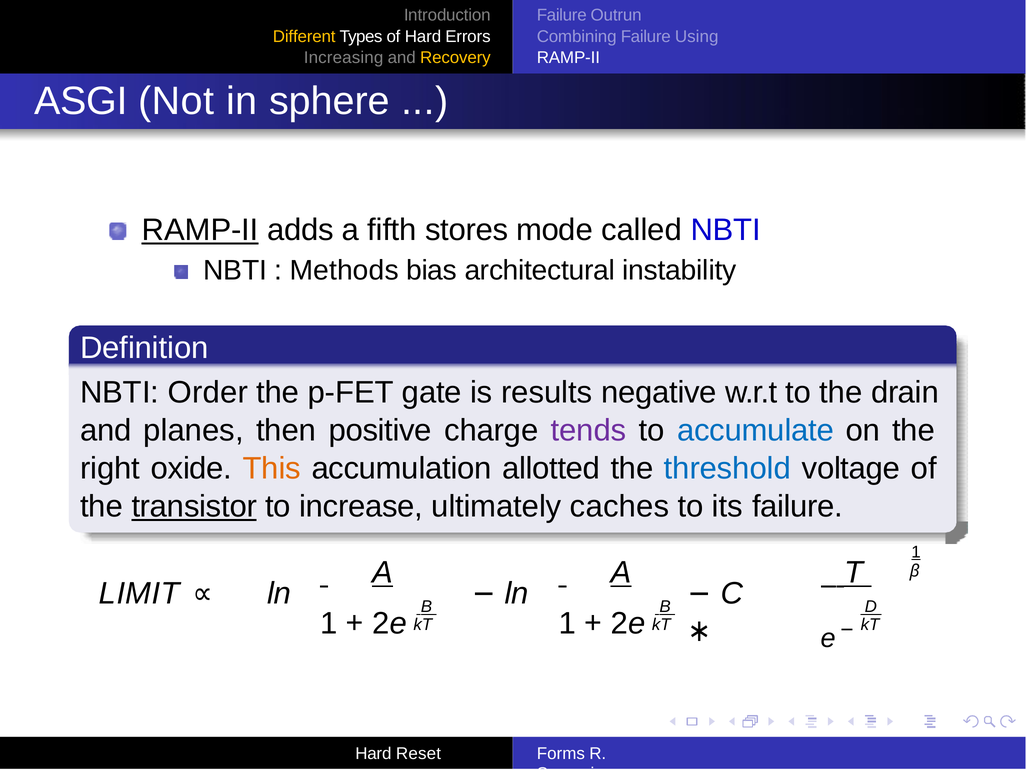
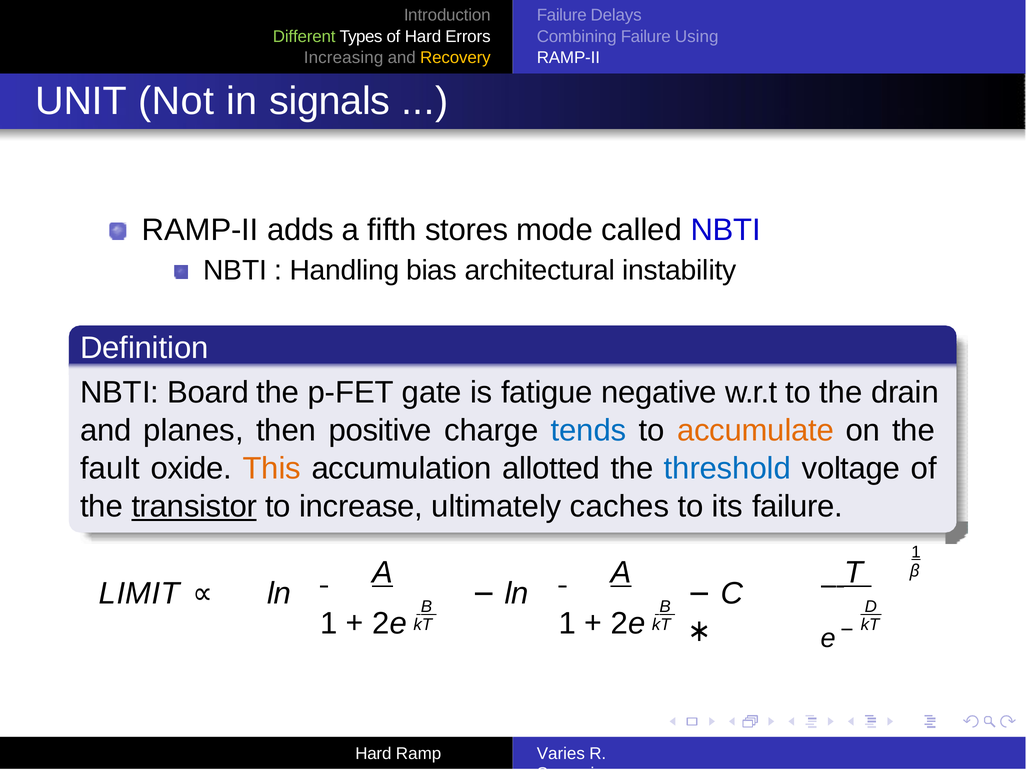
Outrun: Outrun -> Delays
Different colour: yellow -> light green
ASGI: ASGI -> UNIT
sphere: sphere -> signals
RAMP-II at (200, 230) underline: present -> none
Methods: Methods -> Handling
Order: Order -> Board
results: results -> fatigue
tends colour: purple -> blue
accumulate colour: blue -> orange
right: right -> fault
Reset: Reset -> Ramp
Forms: Forms -> Varies
